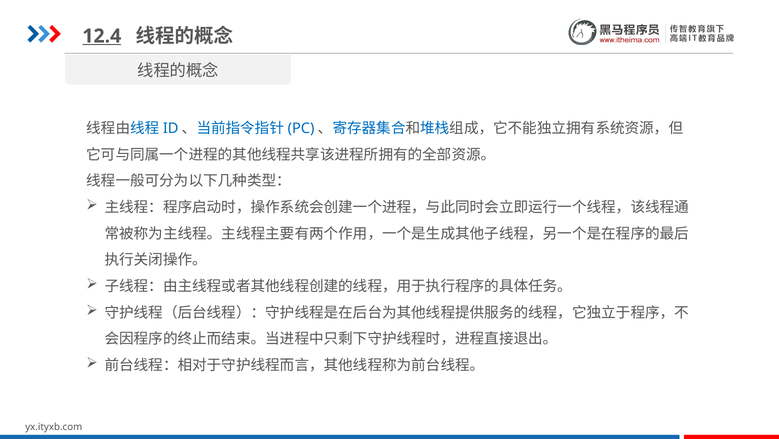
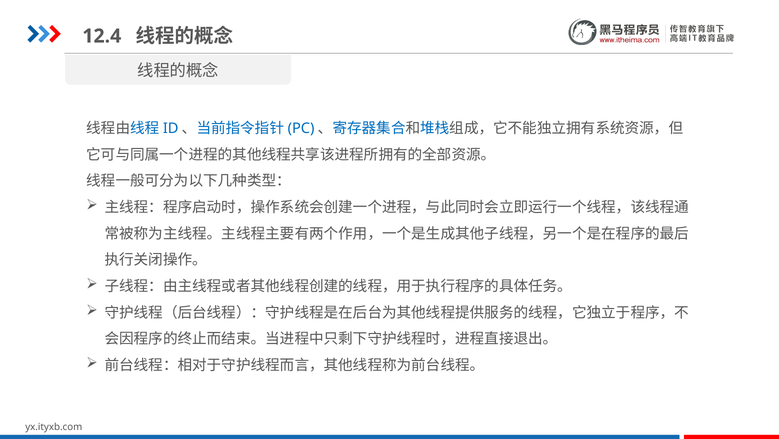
12.4 underline: present -> none
